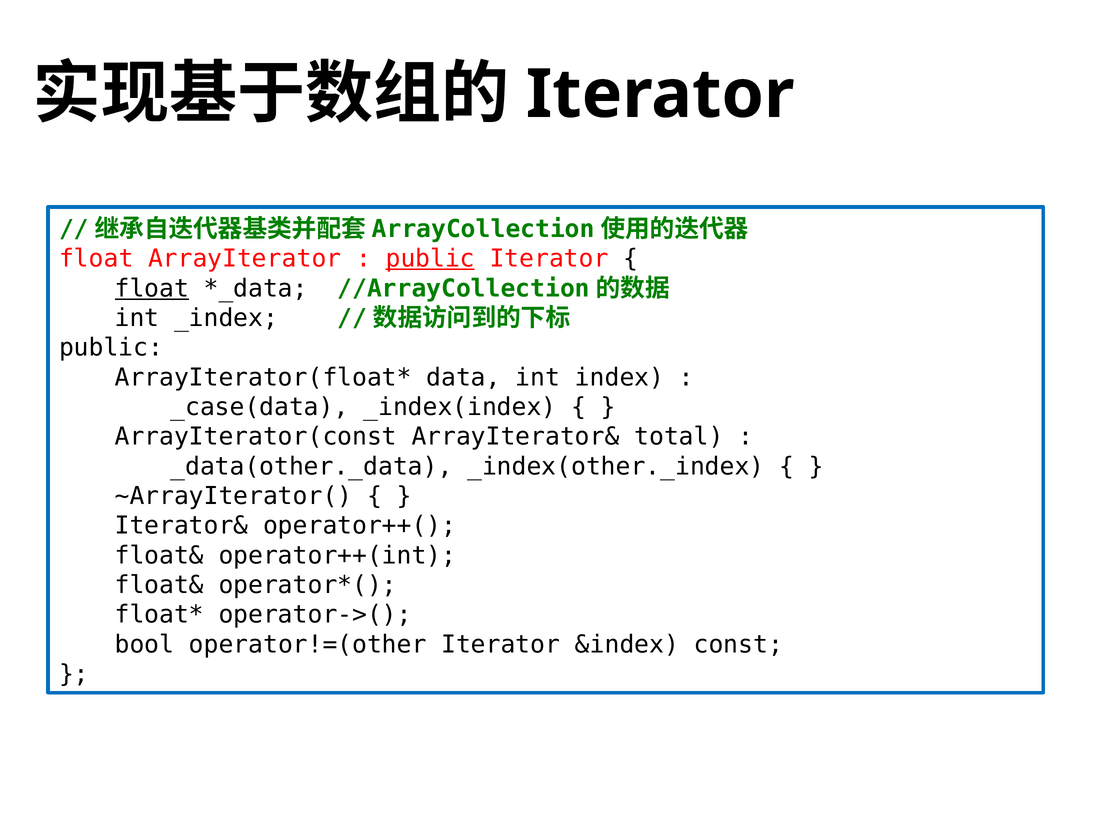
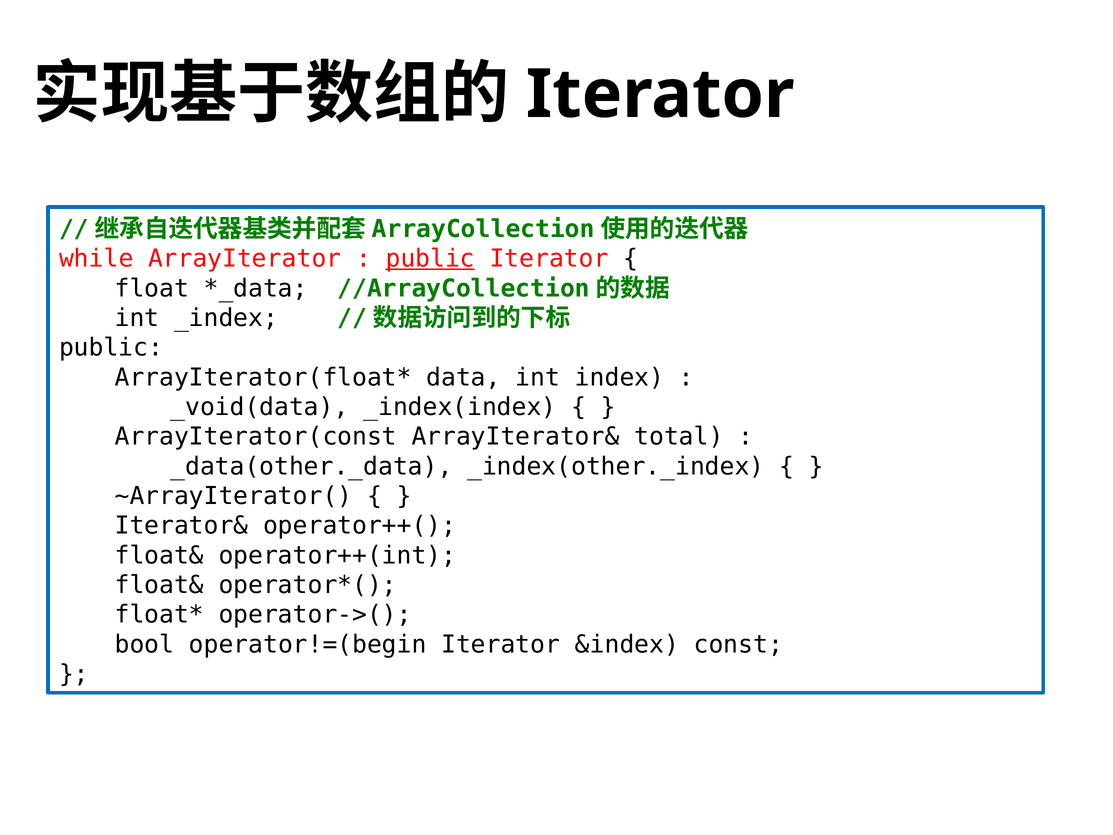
float at (96, 259): float -> while
float at (152, 288) underline: present -> none
_case(data: _case(data -> _void(data
operator!=(other: operator!=(other -> operator!=(begin
